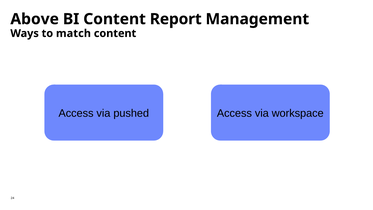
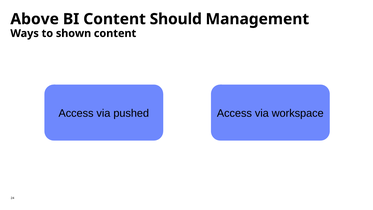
Report: Report -> Should
match: match -> shown
